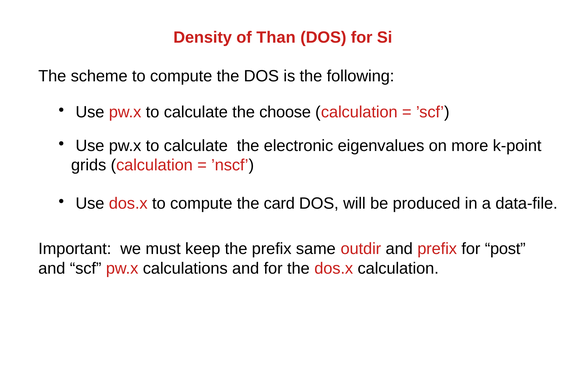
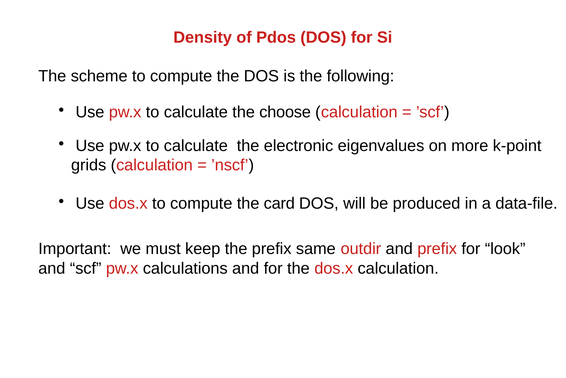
Than: Than -> Pdos
post: post -> look
